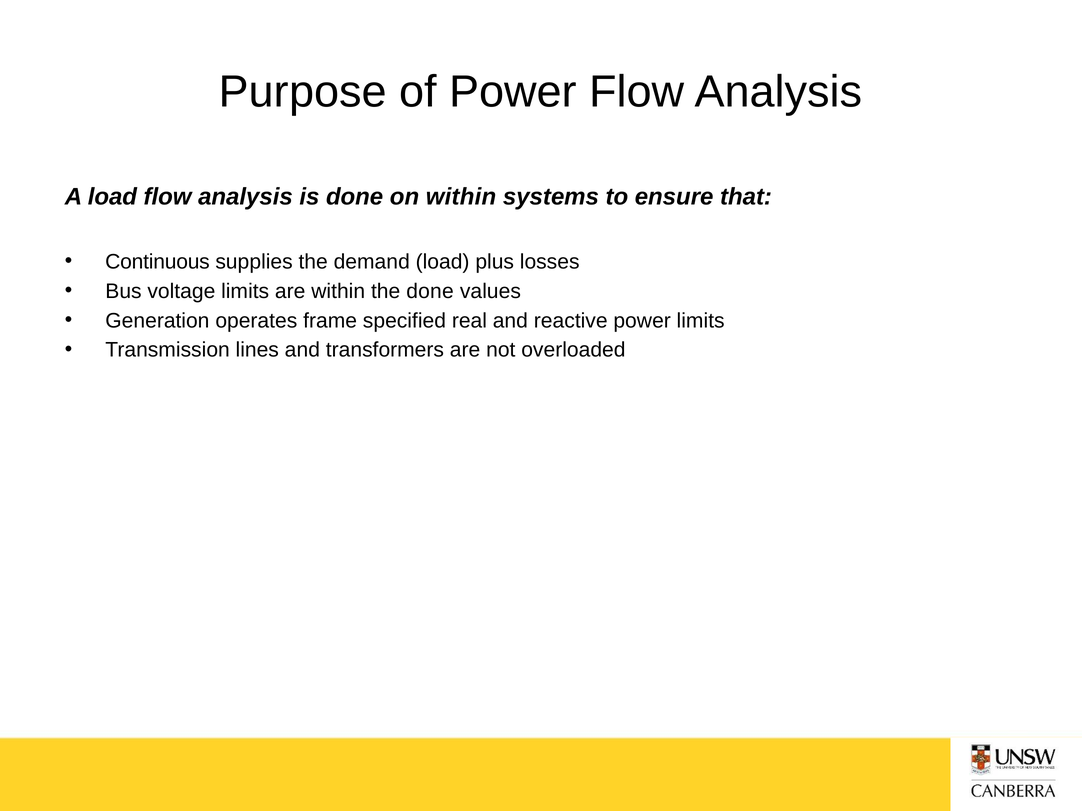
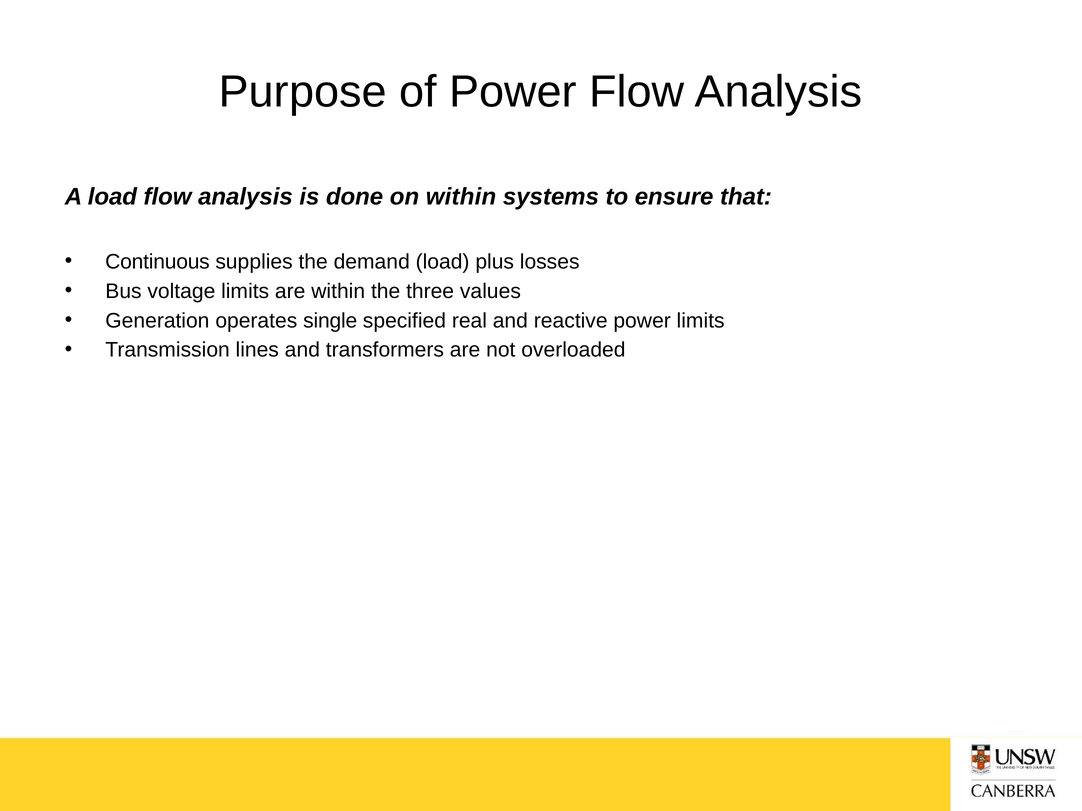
the done: done -> three
frame: frame -> single
